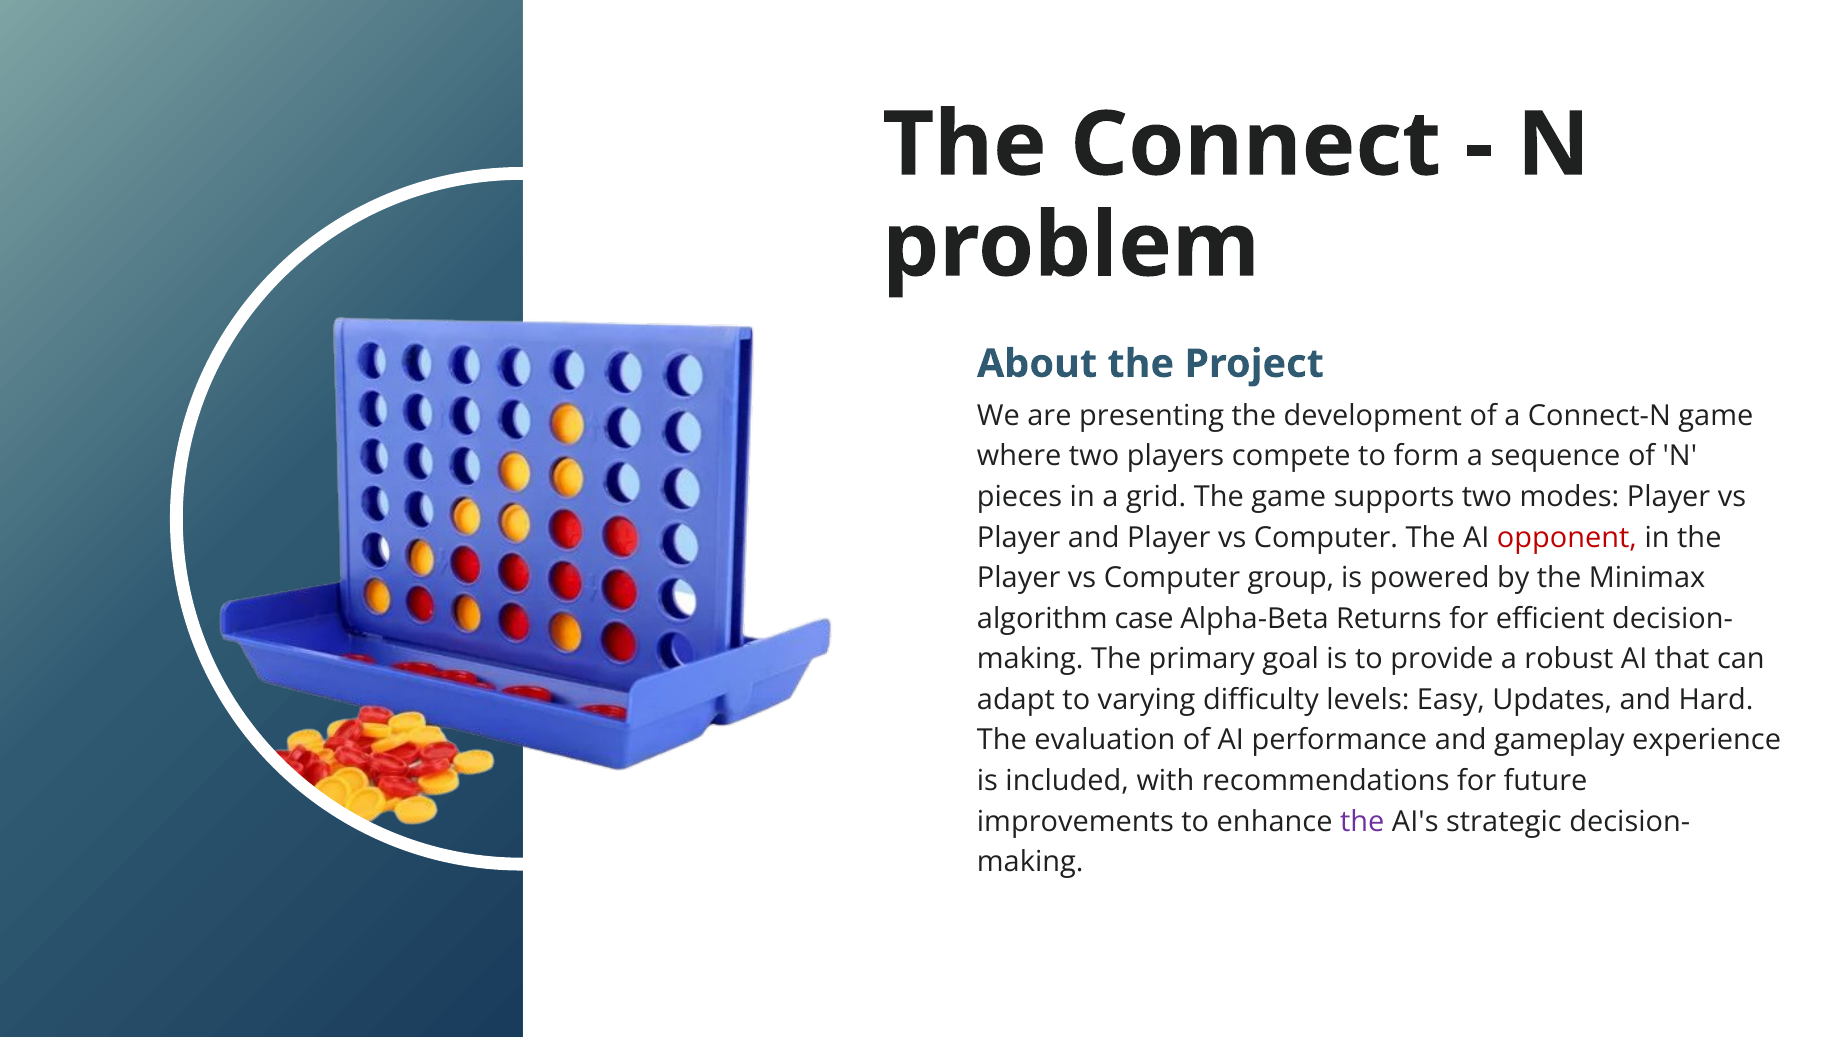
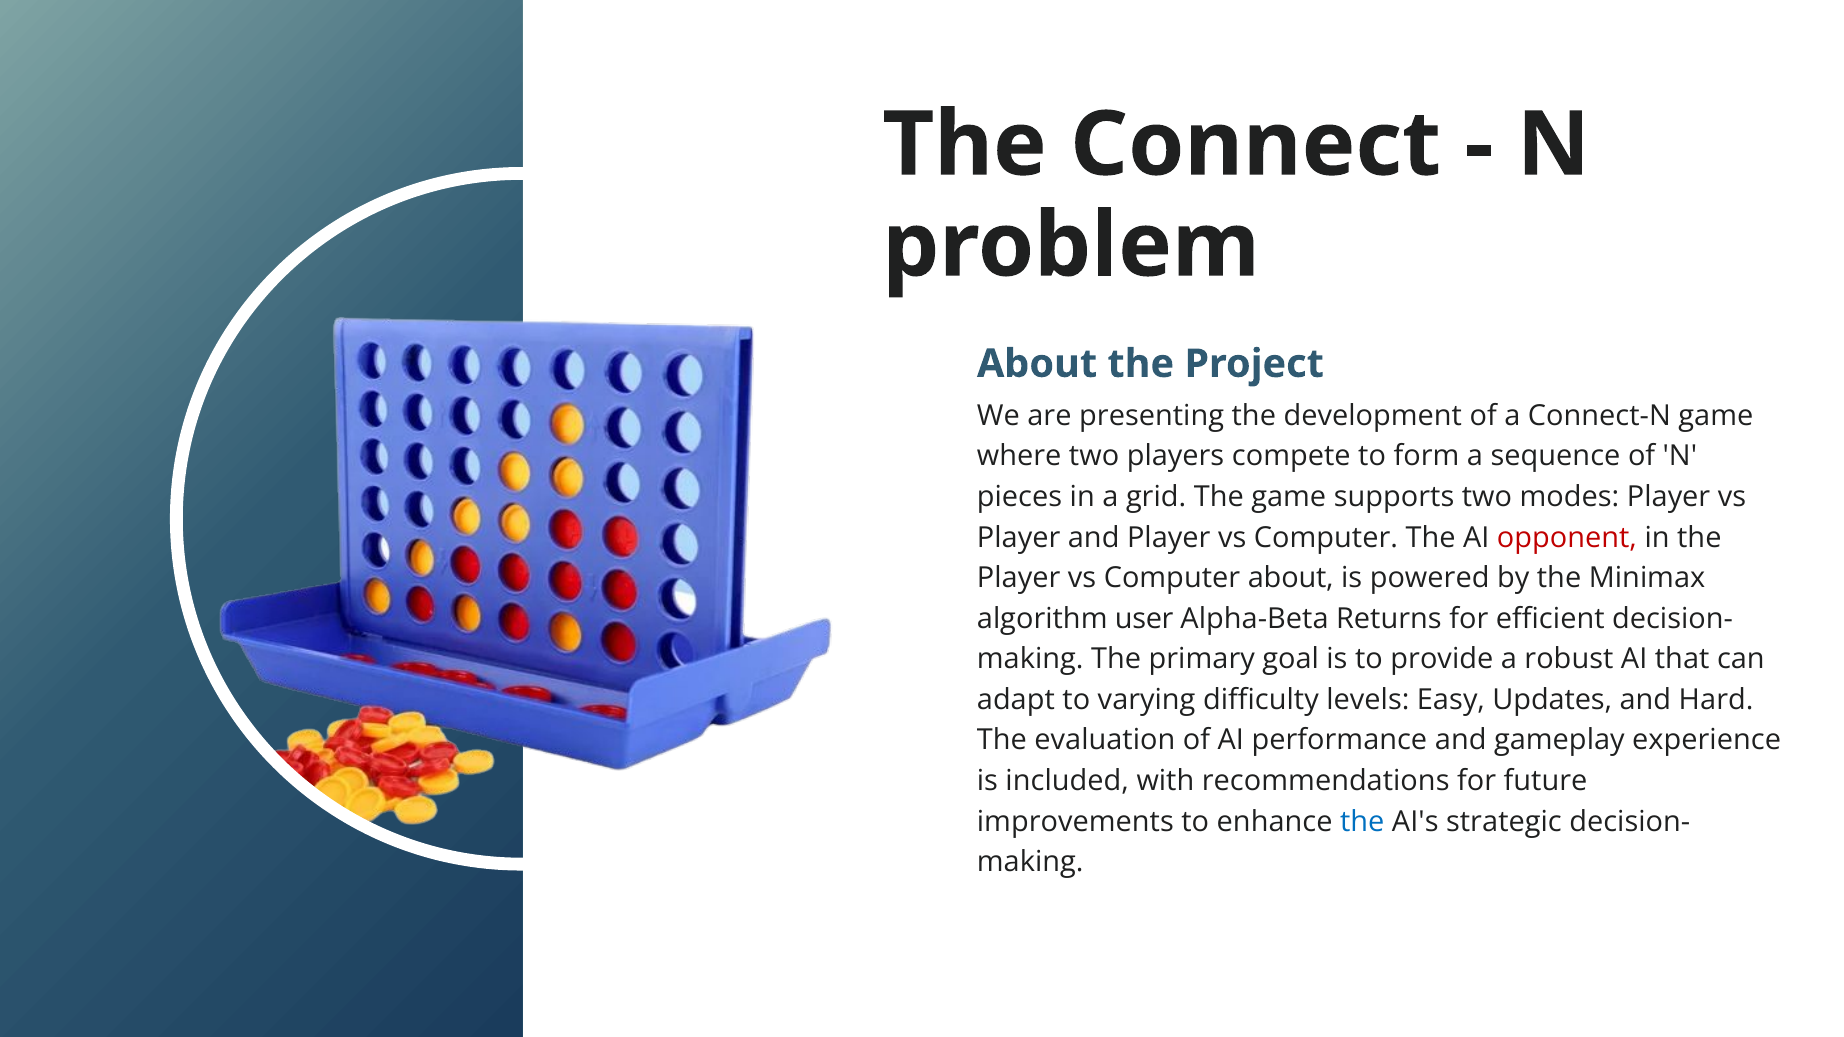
Computer group: group -> about
case: case -> user
the at (1362, 822) colour: purple -> blue
